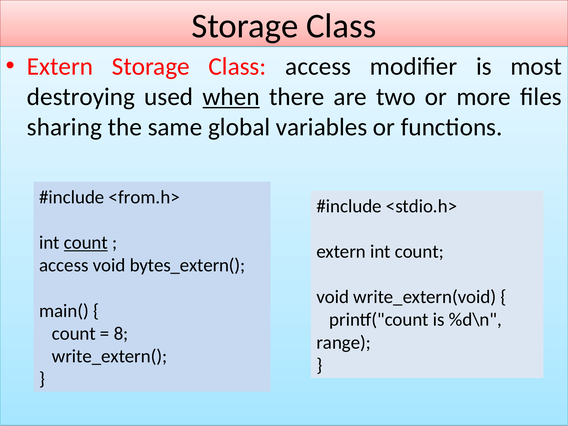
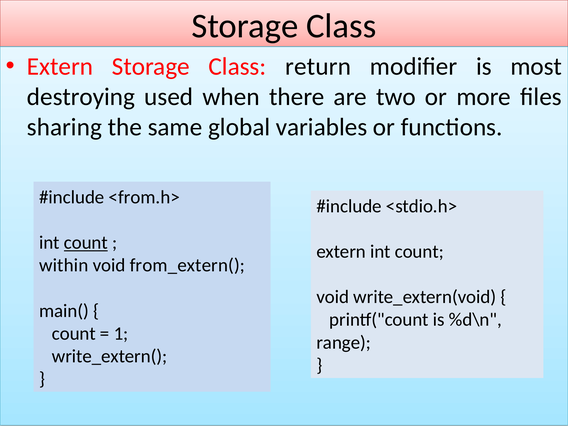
Class access: access -> return
when underline: present -> none
access at (64, 265): access -> within
bytes_extern(: bytes_extern( -> from_extern(
8: 8 -> 1
